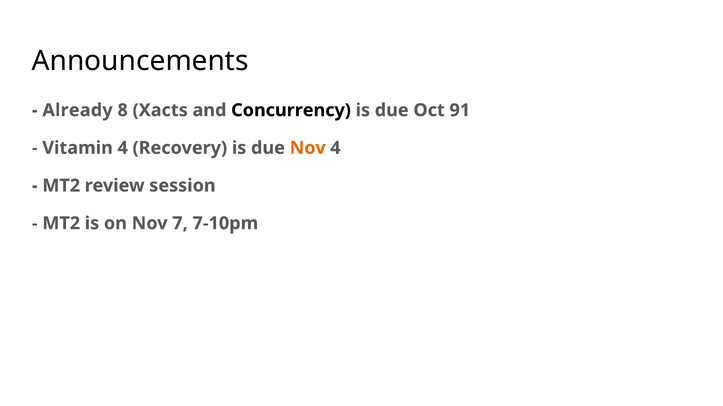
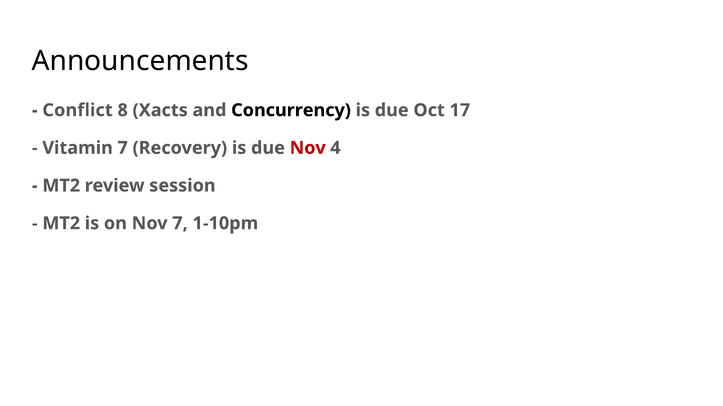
Already: Already -> Conflict
91: 91 -> 17
Vitamin 4: 4 -> 7
Nov at (308, 148) colour: orange -> red
7-10pm: 7-10pm -> 1-10pm
